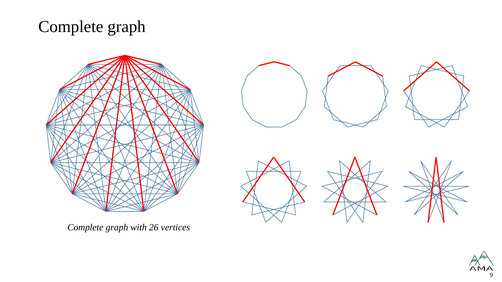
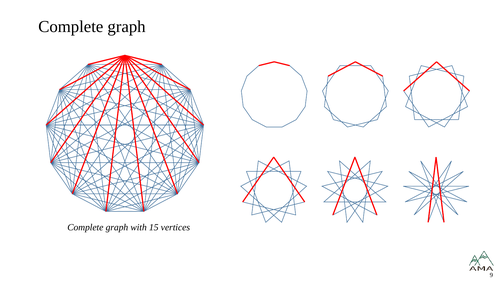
26: 26 -> 15
